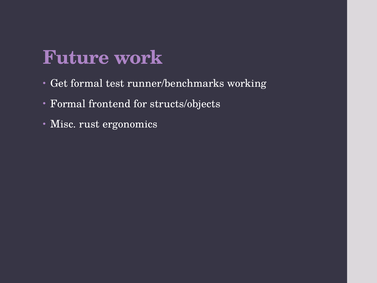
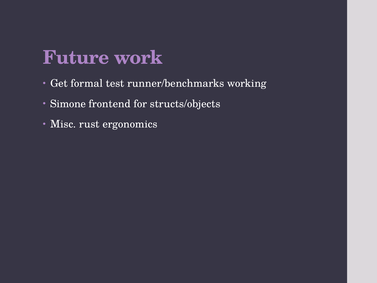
Formal at (68, 104): Formal -> Simone
